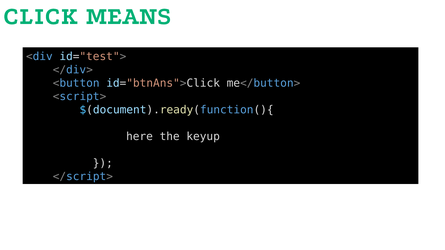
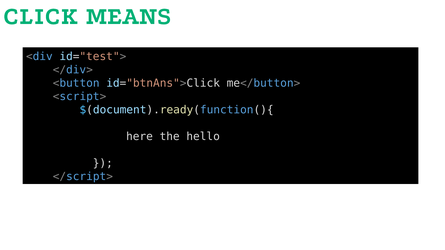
keyup: keyup -> hello
